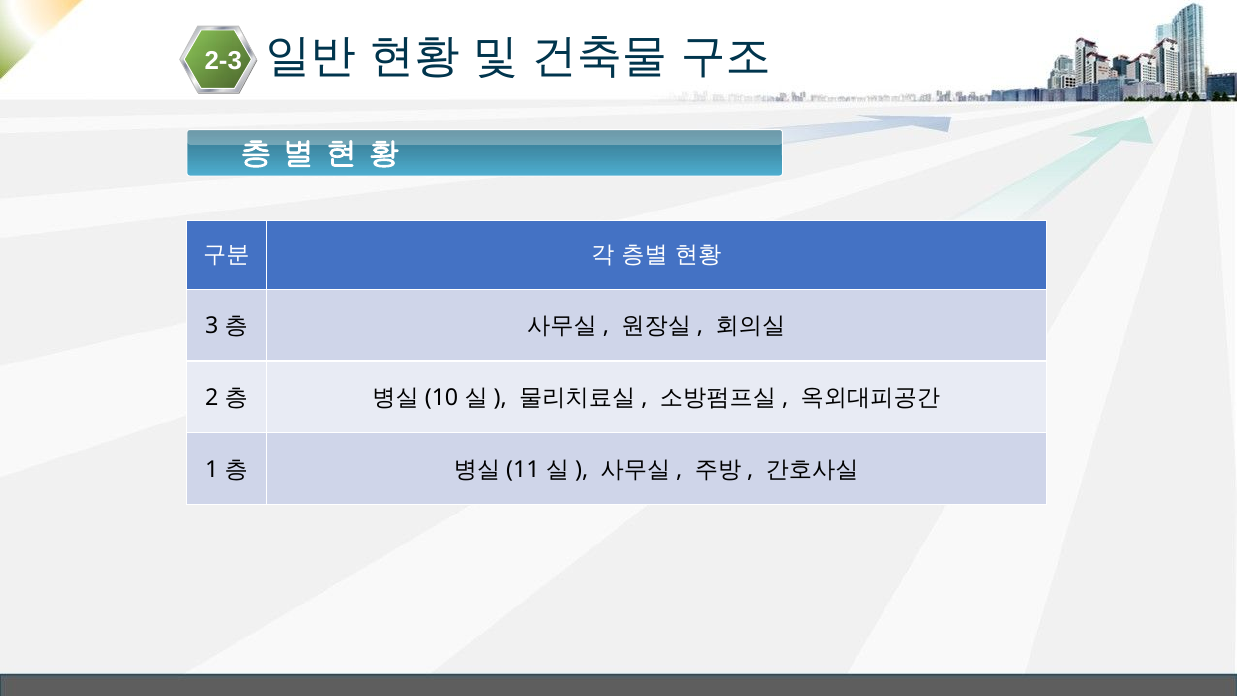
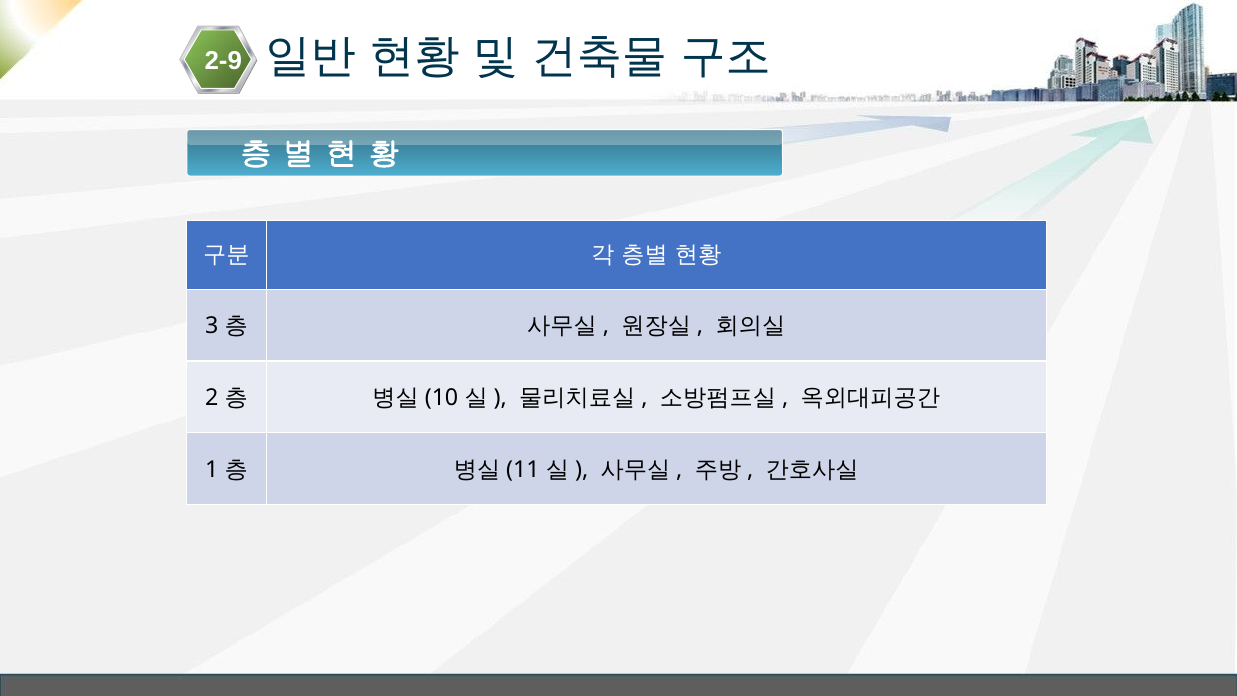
2-3: 2-3 -> 2-9
